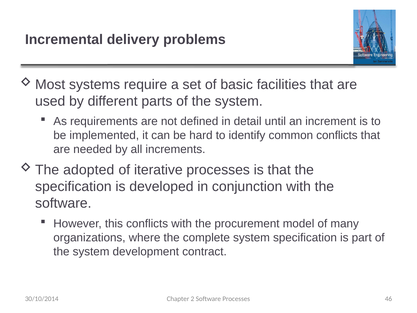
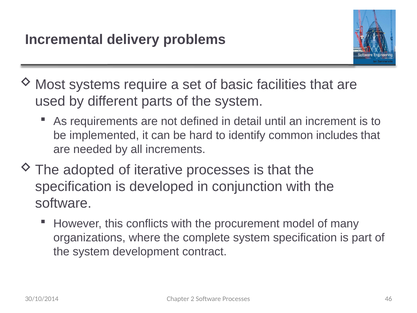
common conflicts: conflicts -> includes
